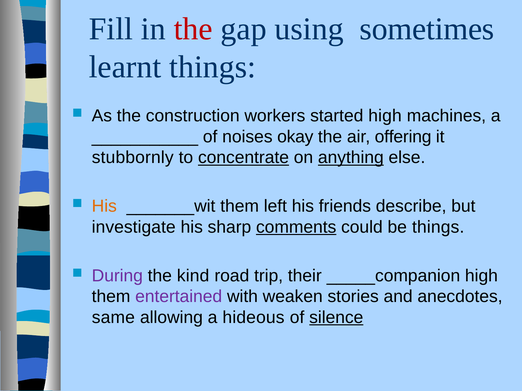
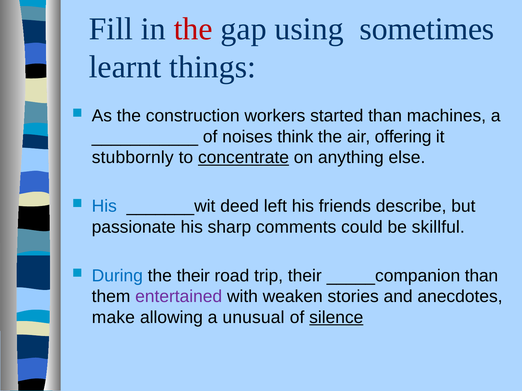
started high: high -> than
okay: okay -> think
anything underline: present -> none
His at (104, 206) colour: orange -> blue
_______wit them: them -> deed
investigate: investigate -> passionate
comments underline: present -> none
be things: things -> skillful
During colour: purple -> blue
the kind: kind -> their
_____companion high: high -> than
same: same -> make
hideous: hideous -> unusual
